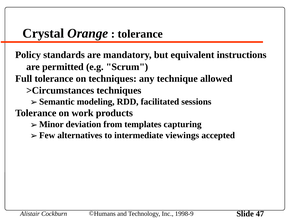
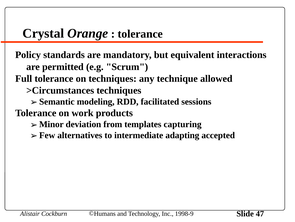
instructions: instructions -> interactions
viewings: viewings -> adapting
